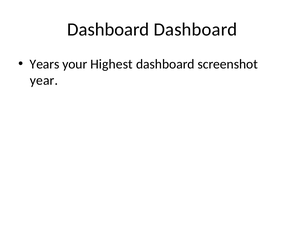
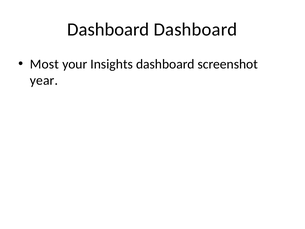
Years: Years -> Most
Highest: Highest -> Insights
